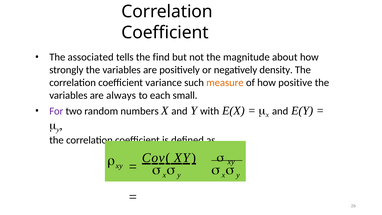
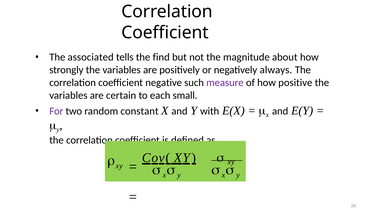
density: density -> always
variance: variance -> negative
measure colour: orange -> purple
always: always -> certain
numbers: numbers -> constant
